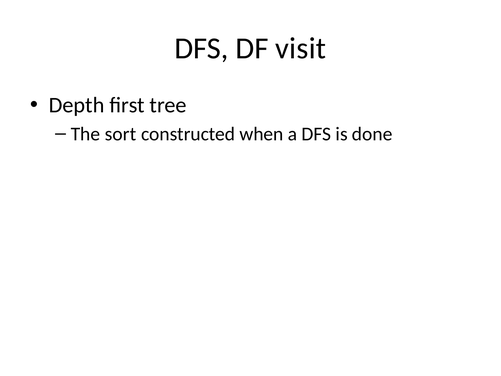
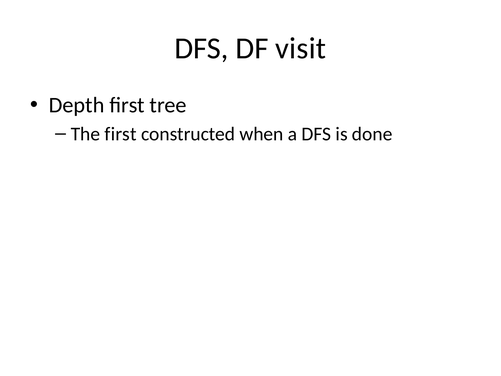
The sort: sort -> first
